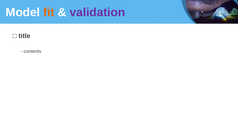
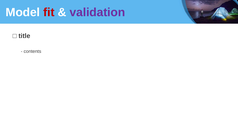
fit colour: orange -> red
